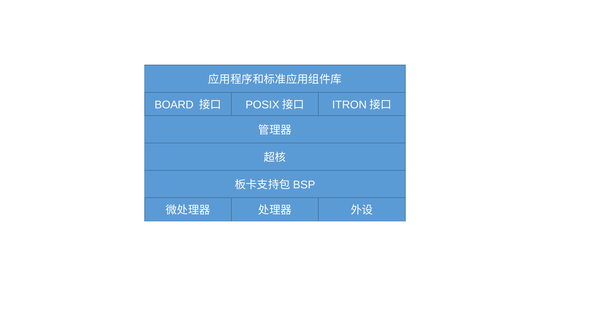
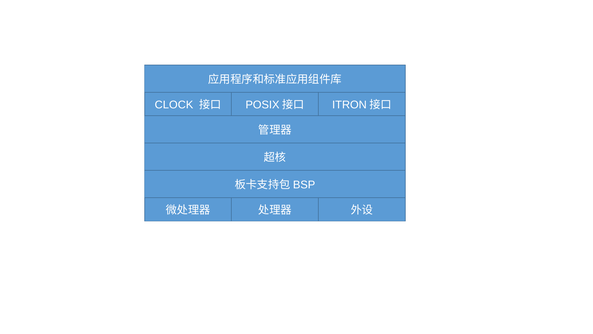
BOARD: BOARD -> CLOCK
